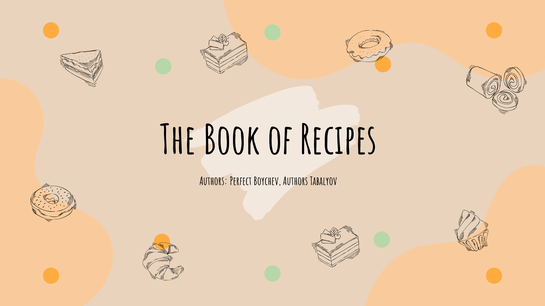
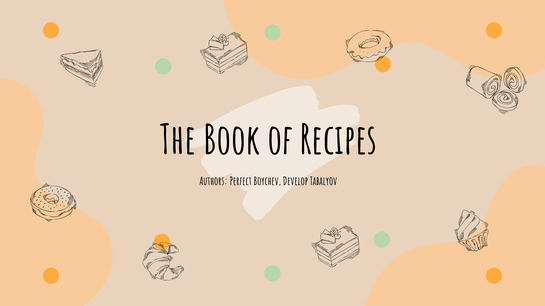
Boychev Authors: Authors -> Develop
